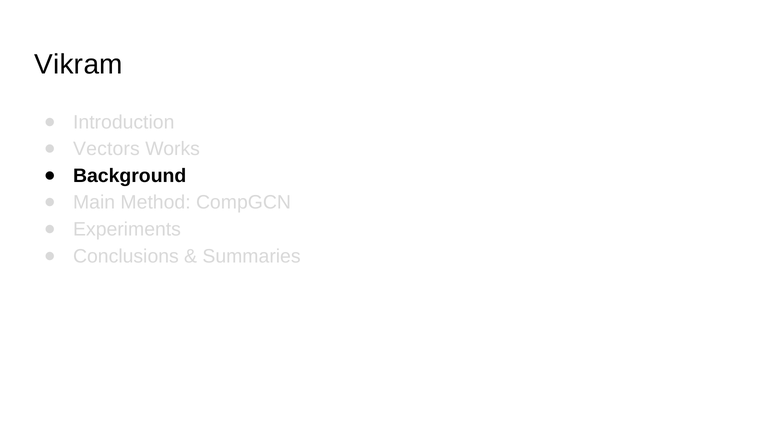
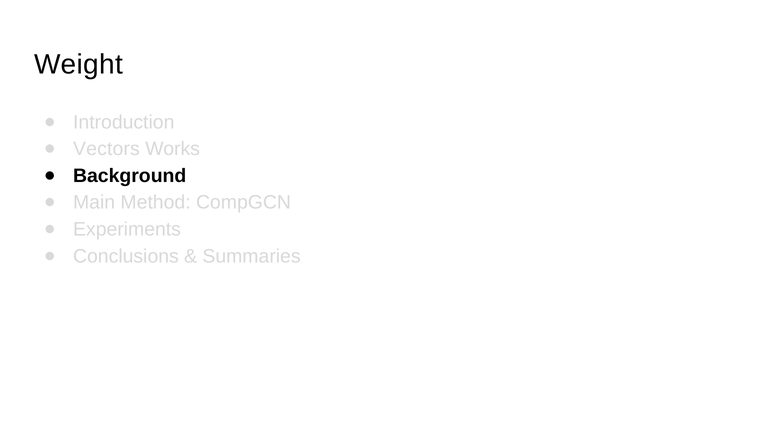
Vikram: Vikram -> Weight
